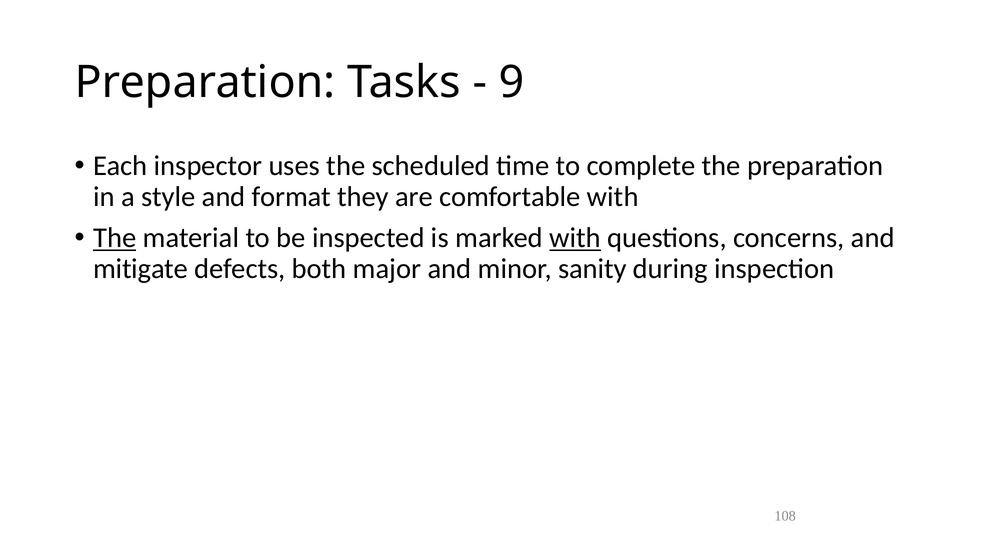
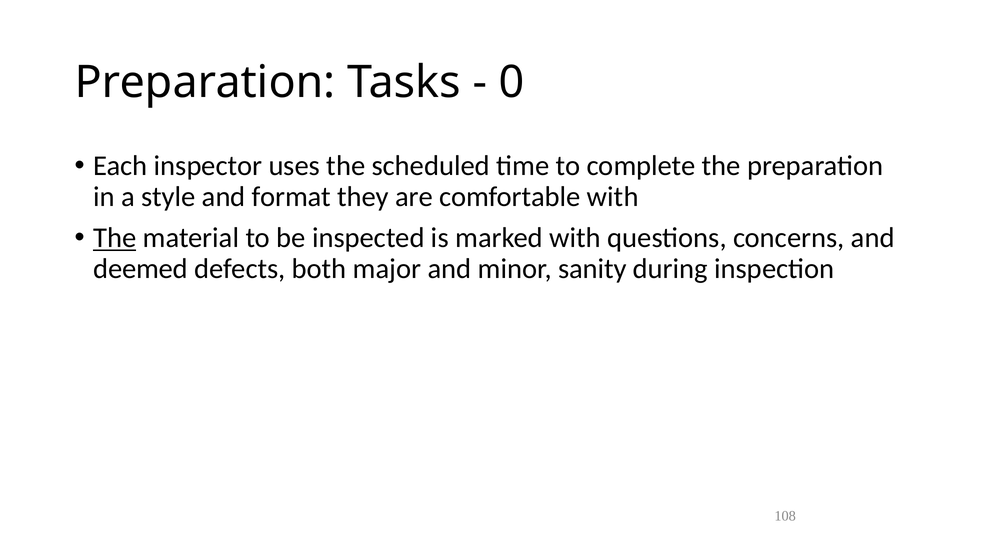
9: 9 -> 0
with at (575, 238) underline: present -> none
mitigate: mitigate -> deemed
